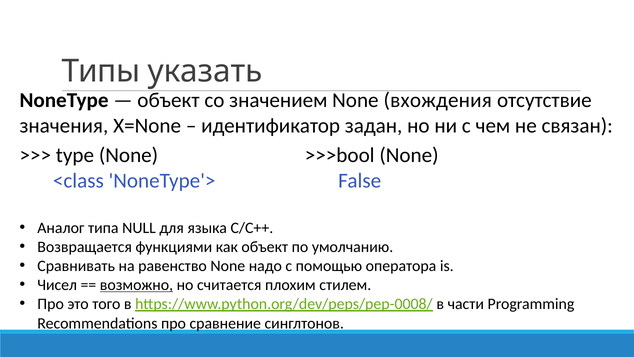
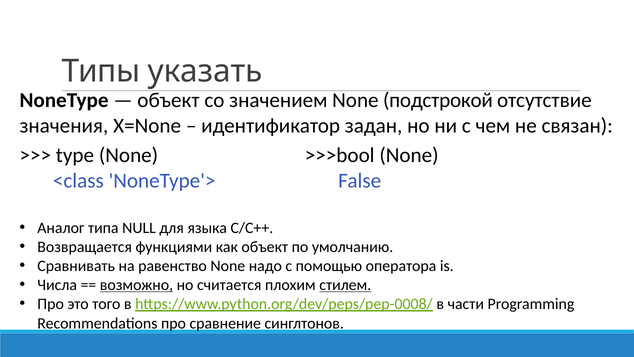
вхождения: вхождения -> подстрокой
Чисел: Чисел -> Числа
стилем underline: none -> present
